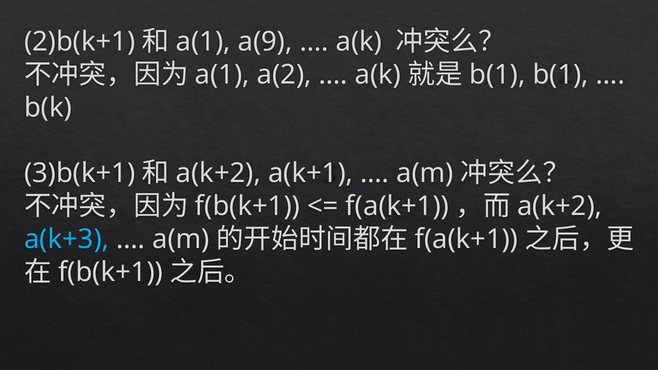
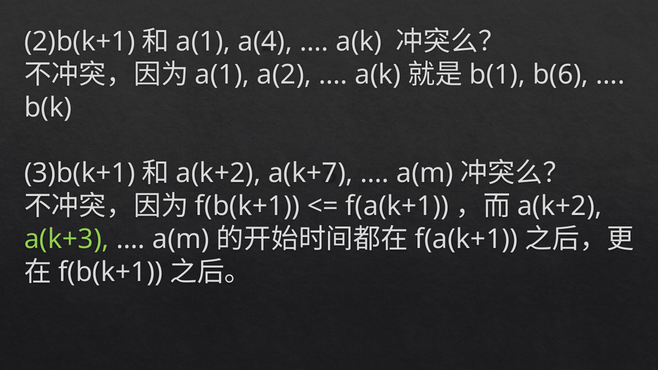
a(9: a(9 -> a(4
b(1 at (561, 75): b(1 -> b(6
a(k+1: a(k+1 -> a(k+7
a(k+3 colour: light blue -> light green
